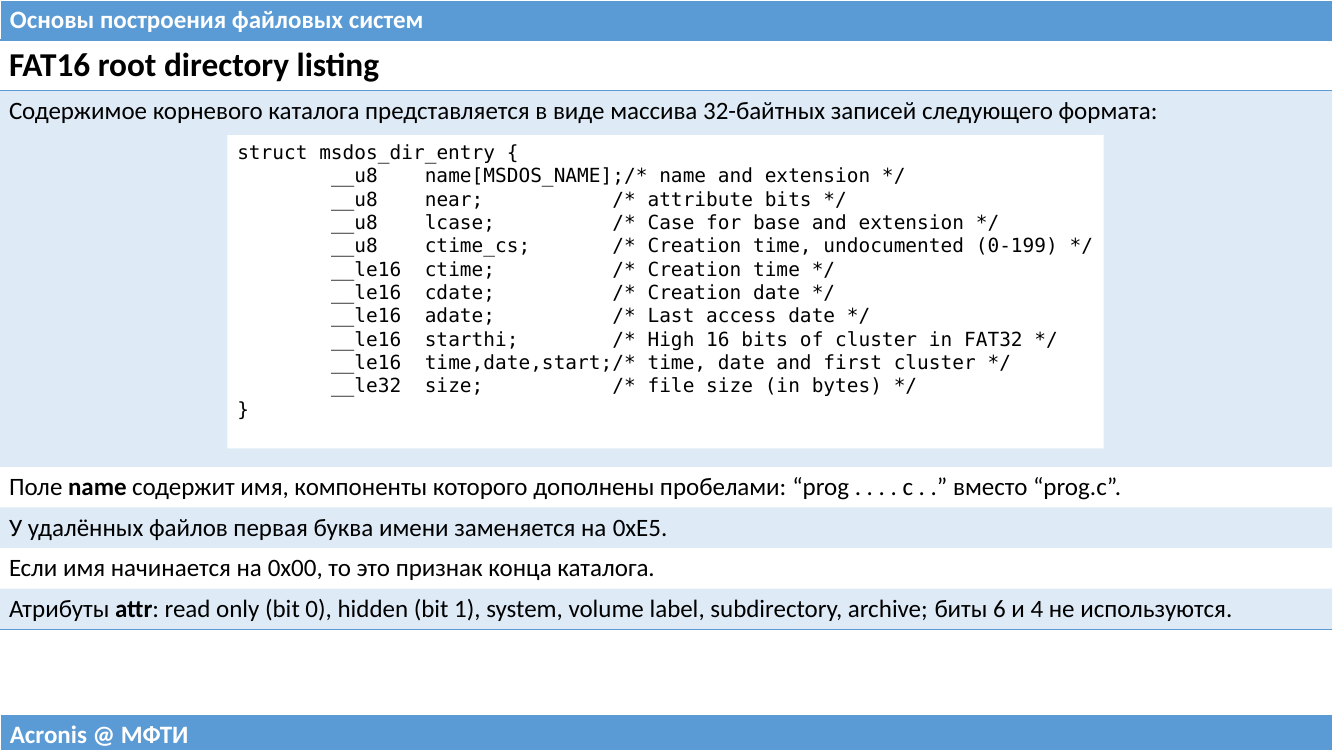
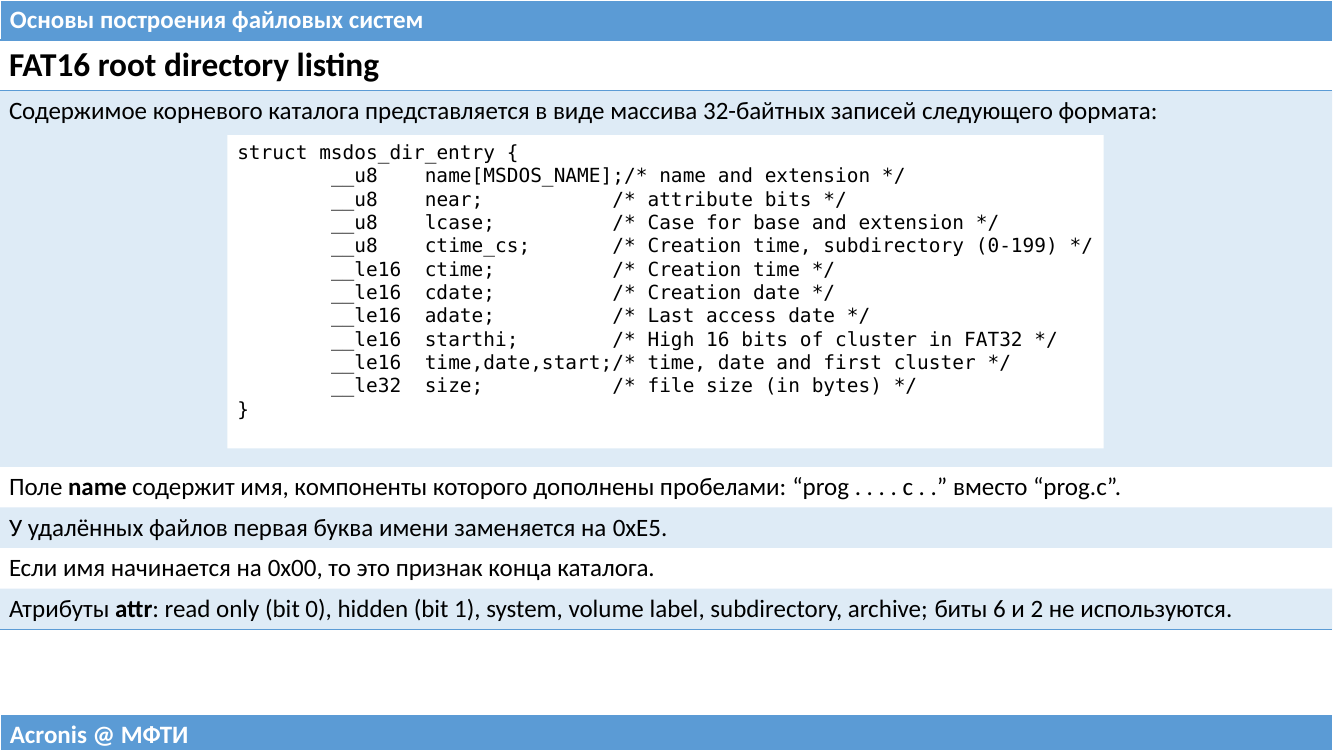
time undocumented: undocumented -> subdirectory
4: 4 -> 2
